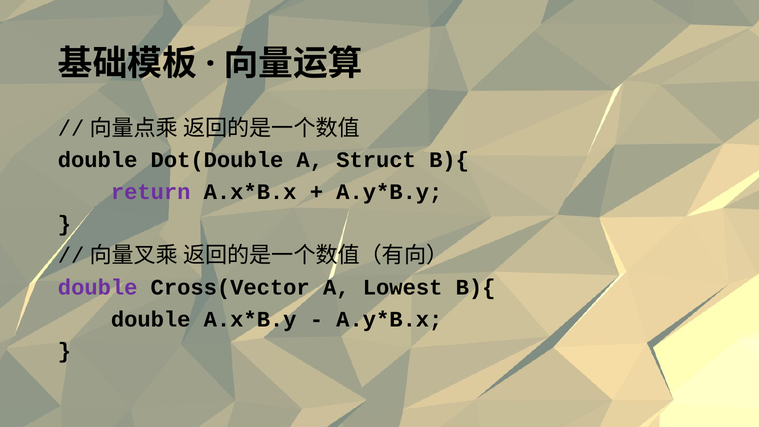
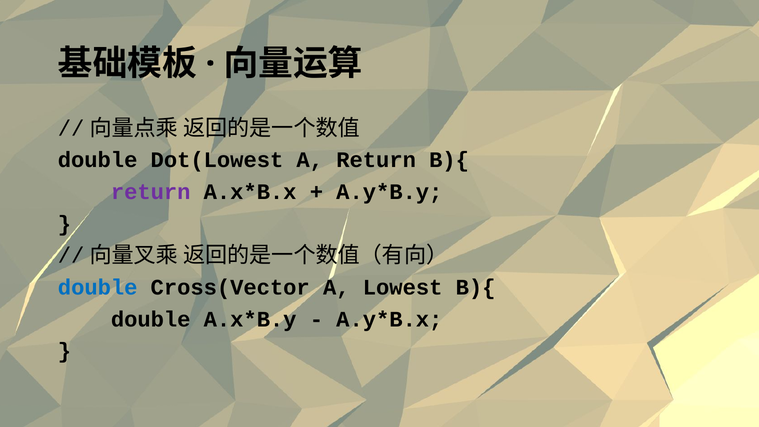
Dot(Double: Dot(Double -> Dot(Lowest
A Struct: Struct -> Return
double at (98, 287) colour: purple -> blue
